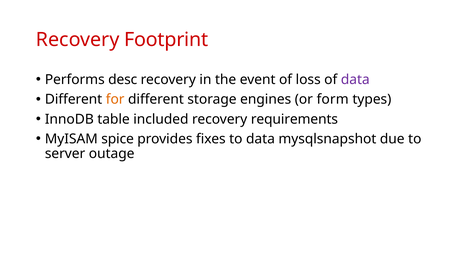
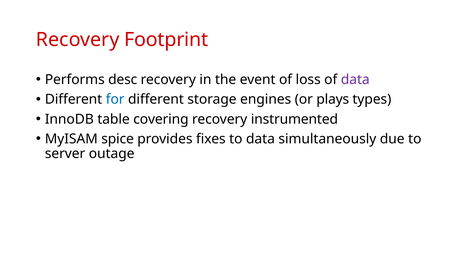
for colour: orange -> blue
form: form -> plays
included: included -> covering
requirements: requirements -> instrumented
mysqlsnapshot: mysqlsnapshot -> simultaneously
